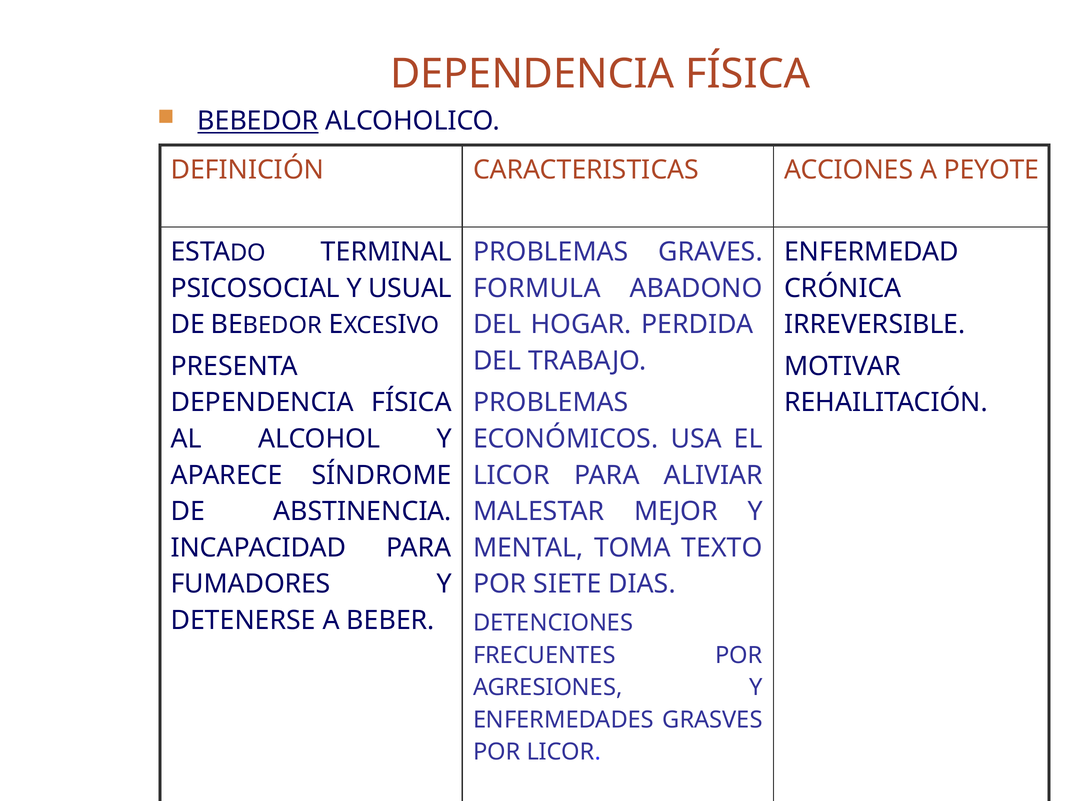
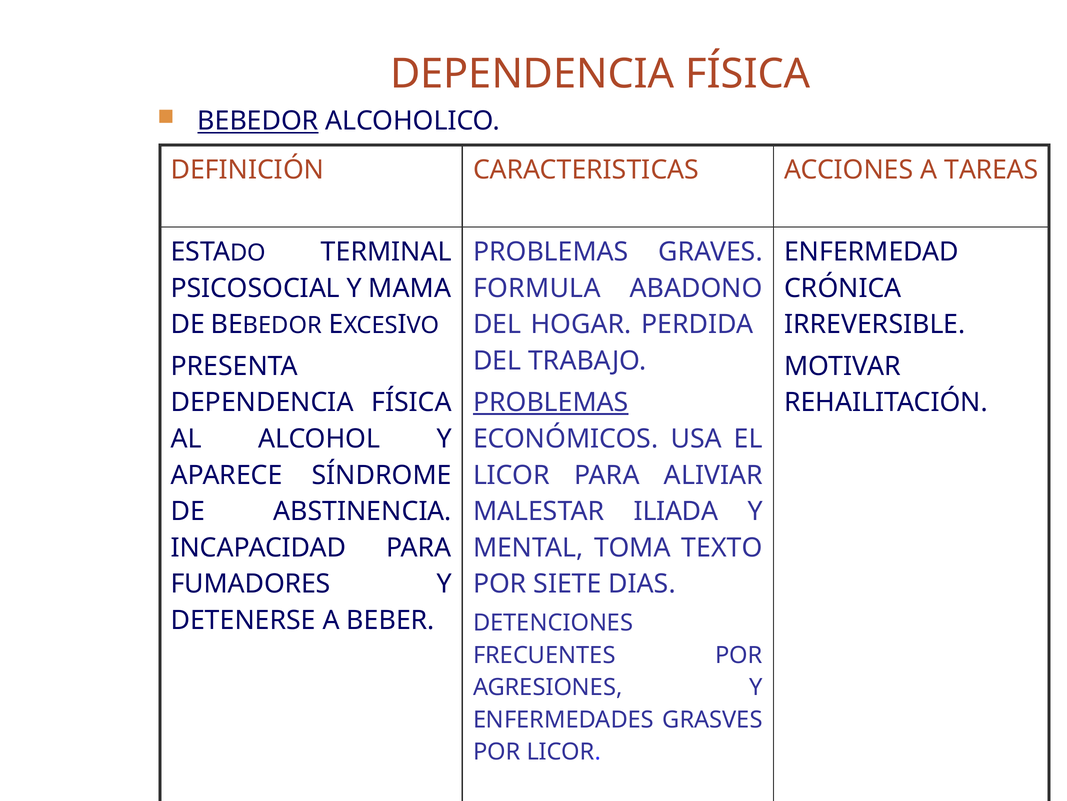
PEYOTE: PEYOTE -> TAREAS
USUAL: USUAL -> MAMA
PROBLEMAS at (551, 402) underline: none -> present
MEJOR: MEJOR -> ILIADA
